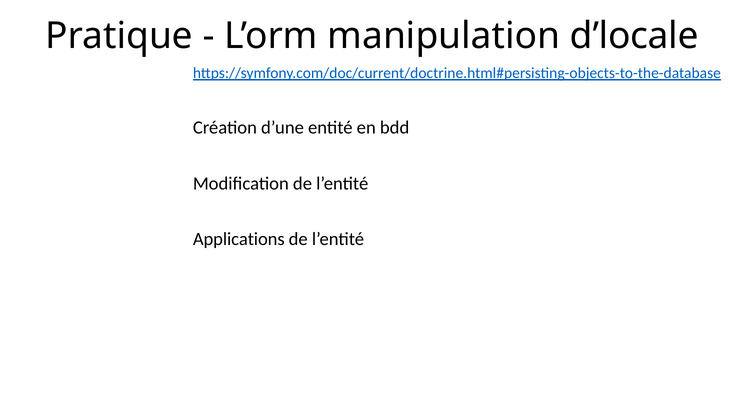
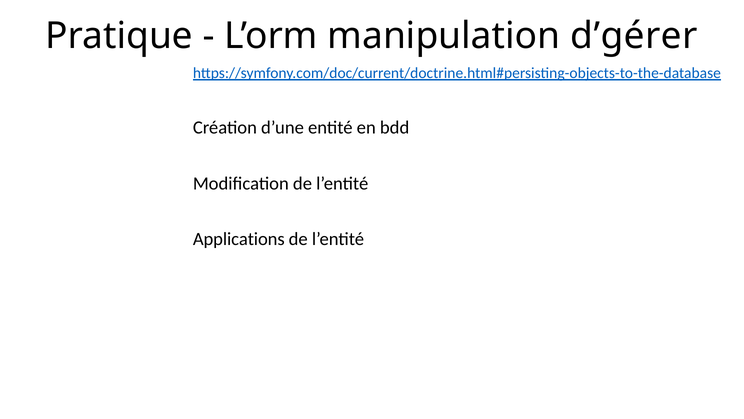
d’locale: d’locale -> d’gérer
